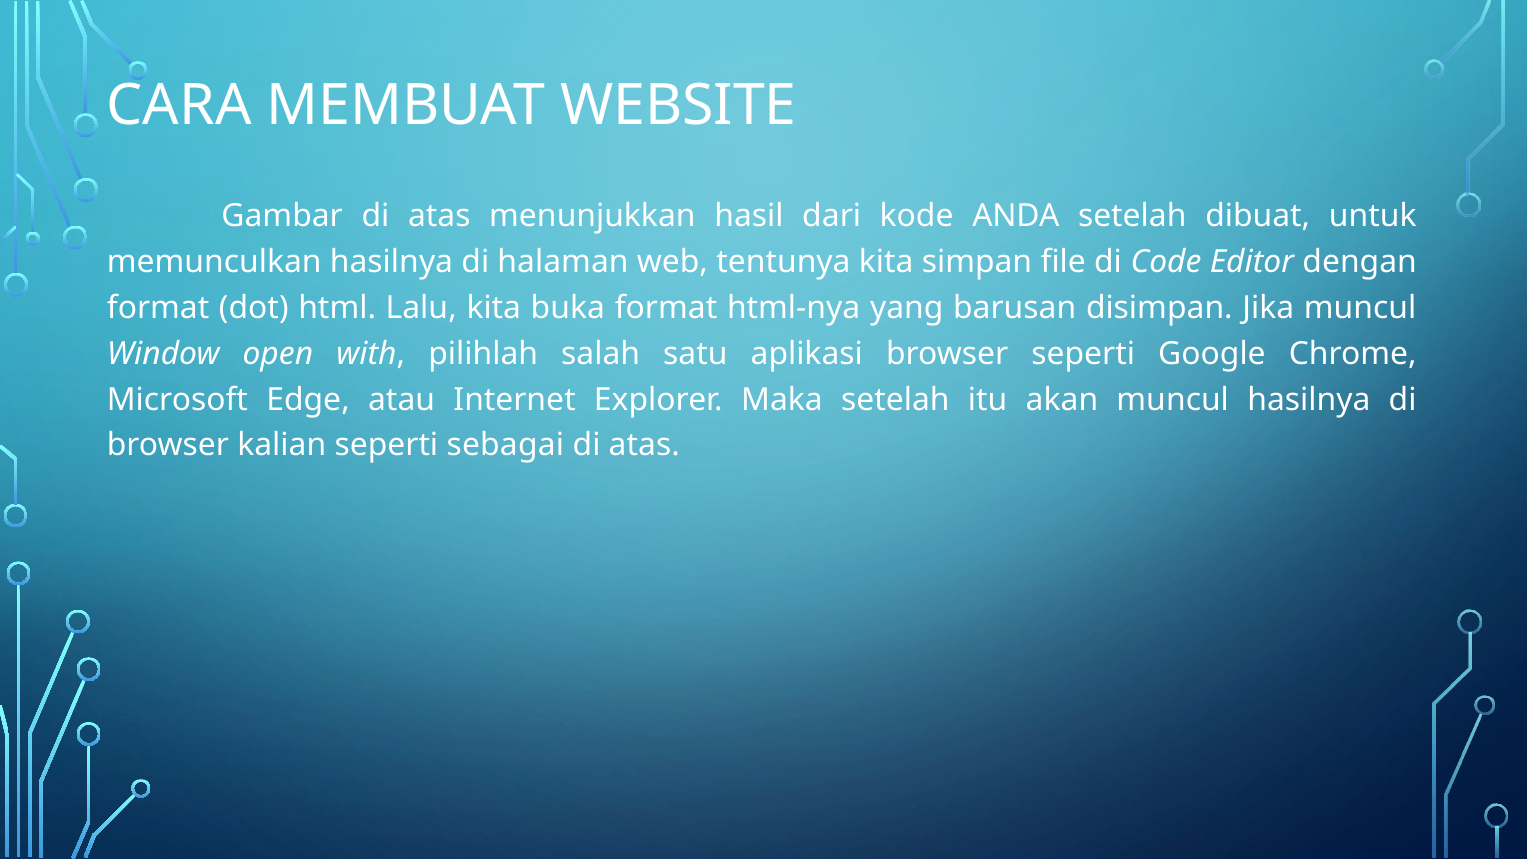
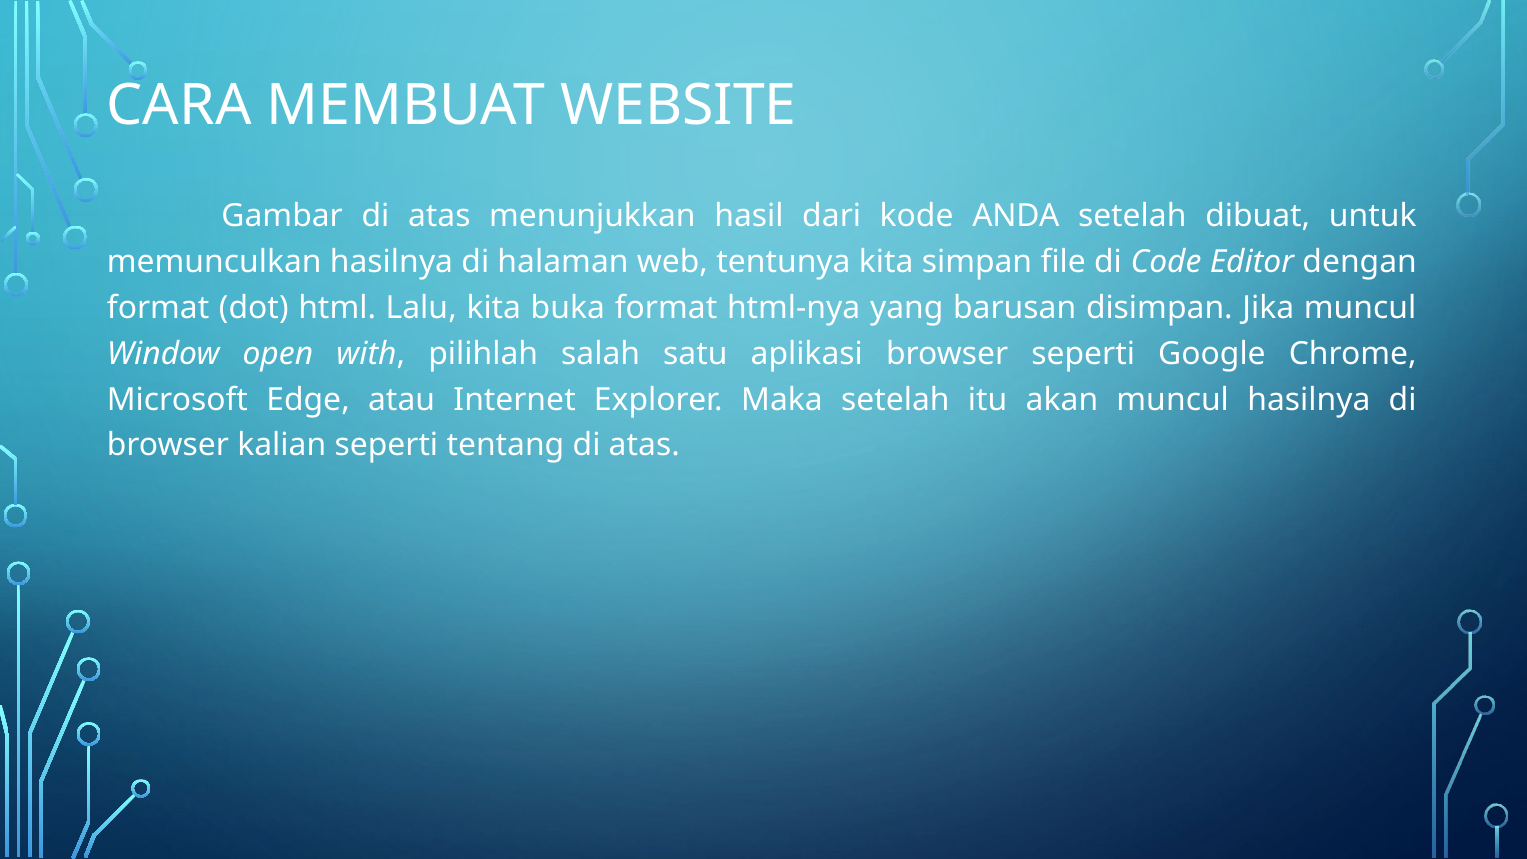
sebagai: sebagai -> tentang
